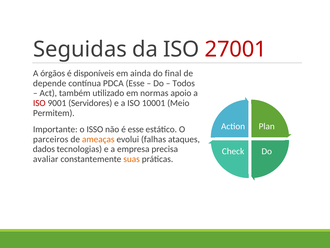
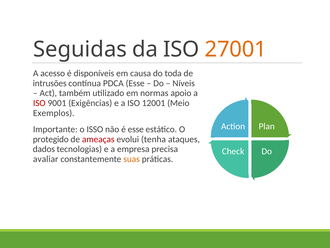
27001 colour: red -> orange
órgãos: órgãos -> acesso
ainda: ainda -> causa
final: final -> toda
depende: depende -> intrusões
Todos: Todos -> Níveis
Servidores: Servidores -> Exigências
10001: 10001 -> 12001
Permitem: Permitem -> Exemplos
parceiros: parceiros -> protegido
ameaças colour: orange -> red
falhas: falhas -> tenha
